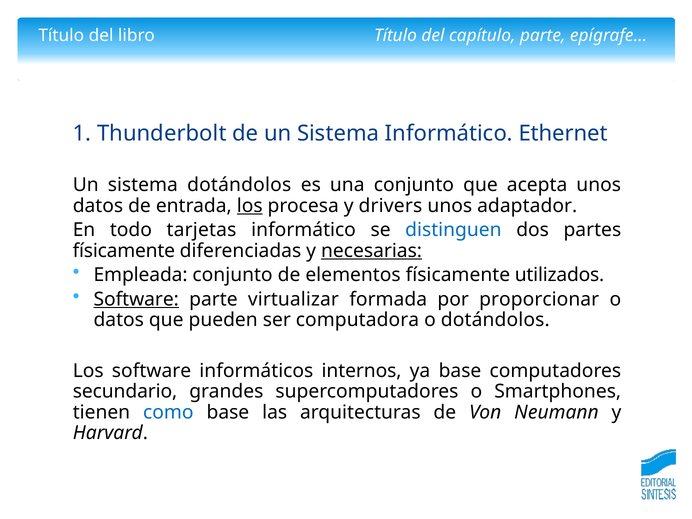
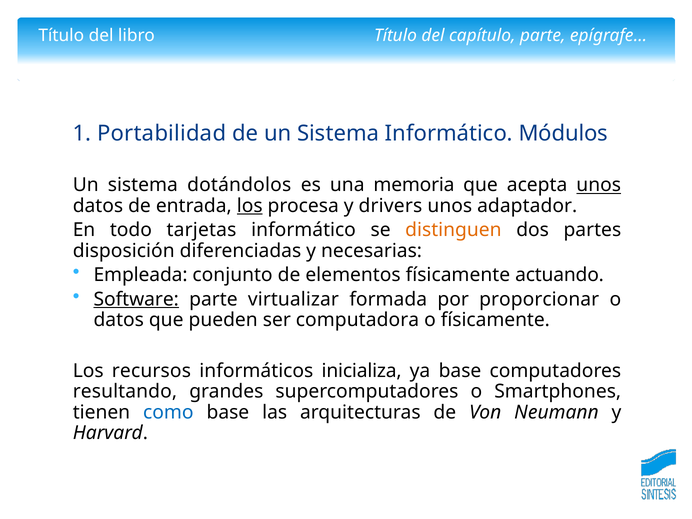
Thunderbolt: Thunderbolt -> Portabilidad
Ethernet: Ethernet -> Módulos
una conjunto: conjunto -> memoria
unos at (599, 185) underline: none -> present
distinguen colour: blue -> orange
físicamente at (124, 251): físicamente -> disposición
necesarias underline: present -> none
utilizados: utilizados -> actuando
o dotándolos: dotándolos -> físicamente
Los software: software -> recursos
internos: internos -> inicializa
secundario: secundario -> resultando
